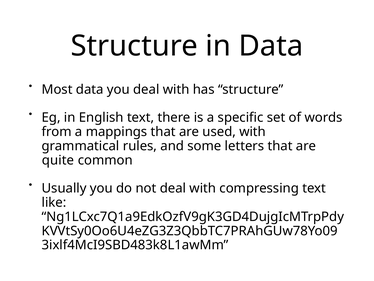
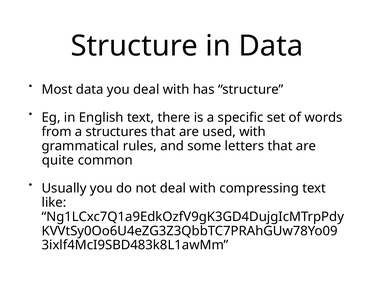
mappings: mappings -> structures
